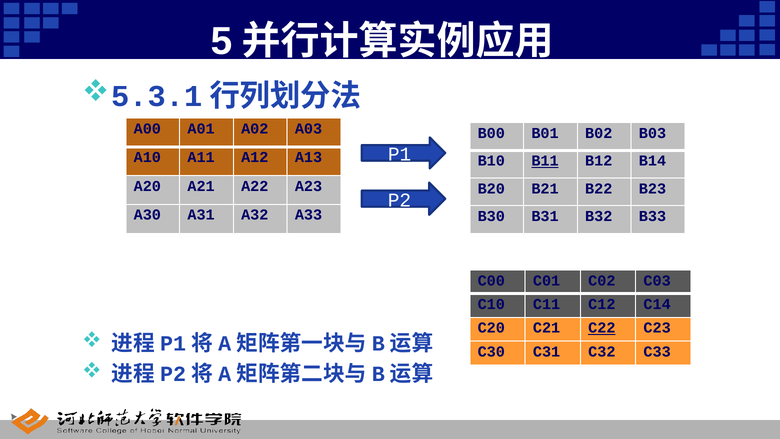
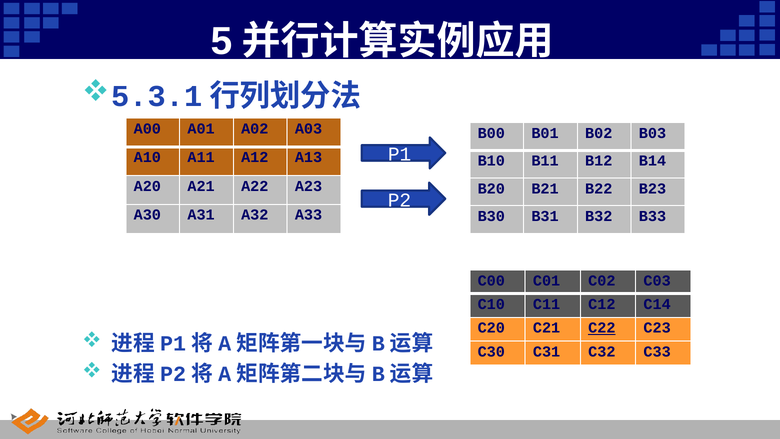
B11 underline: present -> none
